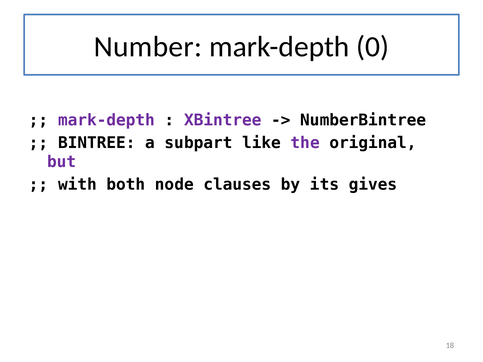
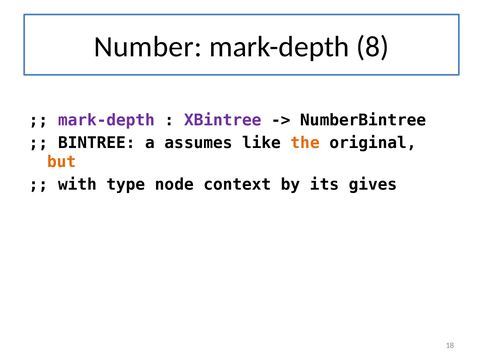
0: 0 -> 8
subpart: subpart -> assumes
the colour: purple -> orange
but colour: purple -> orange
both: both -> type
clauses: clauses -> context
